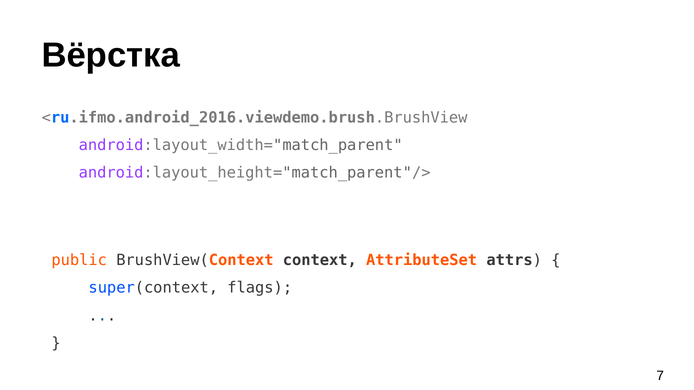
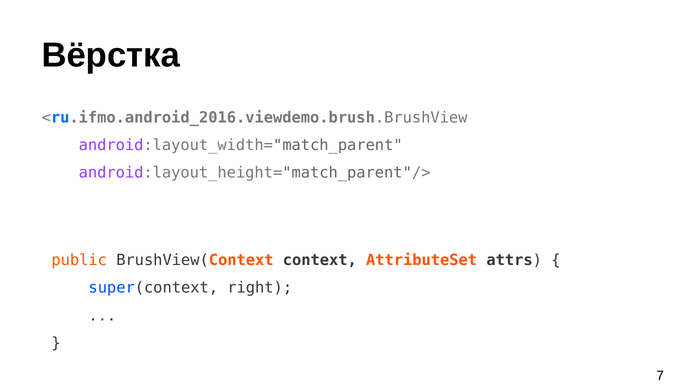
flags: flags -> right
